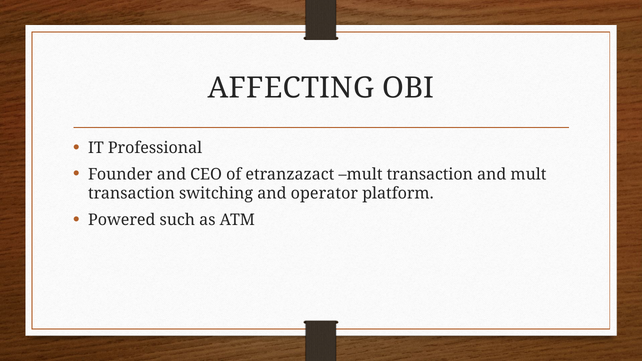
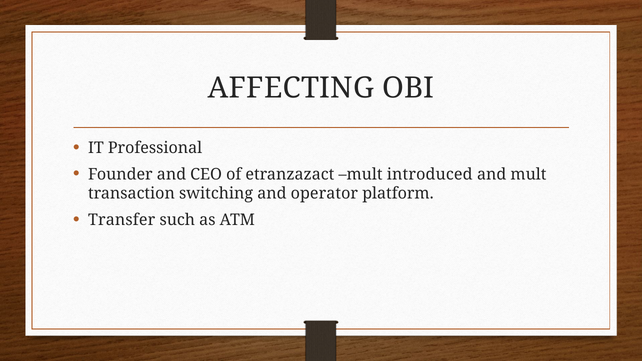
etranzazact mult transaction: transaction -> introduced
Powered: Powered -> Transfer
